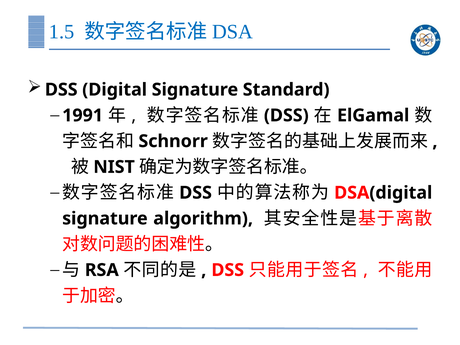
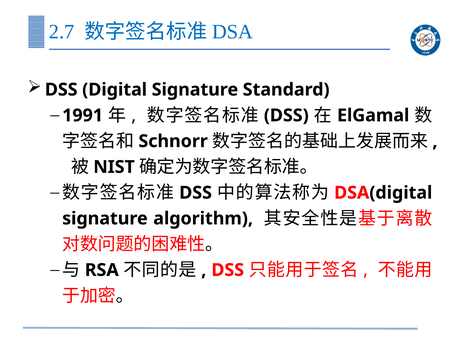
1.5: 1.5 -> 2.7
